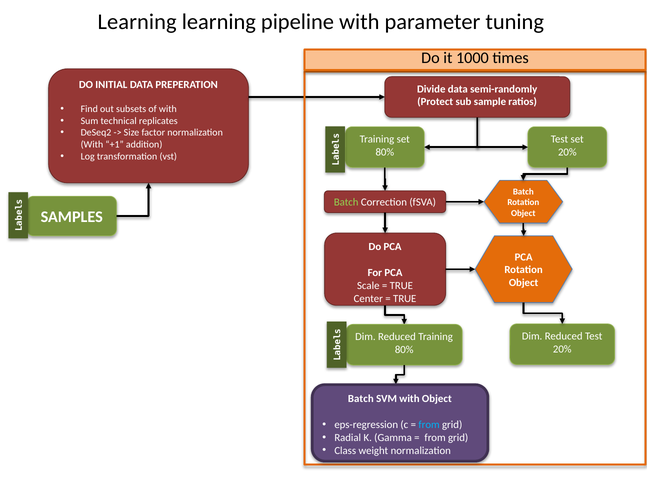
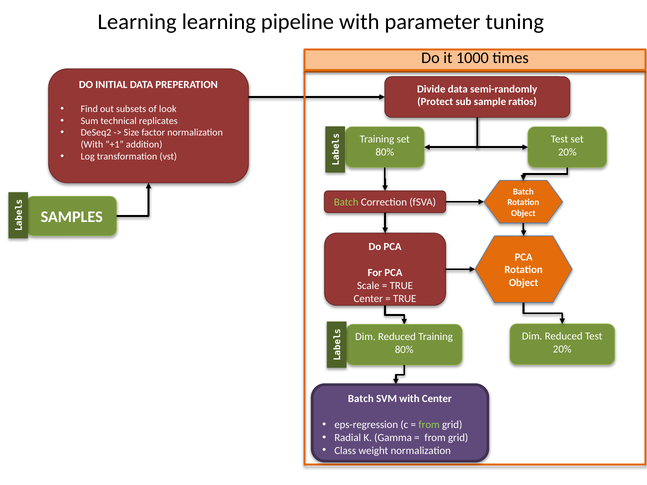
of with: with -> look
with Object: Object -> Center
from at (429, 425) colour: light blue -> light green
